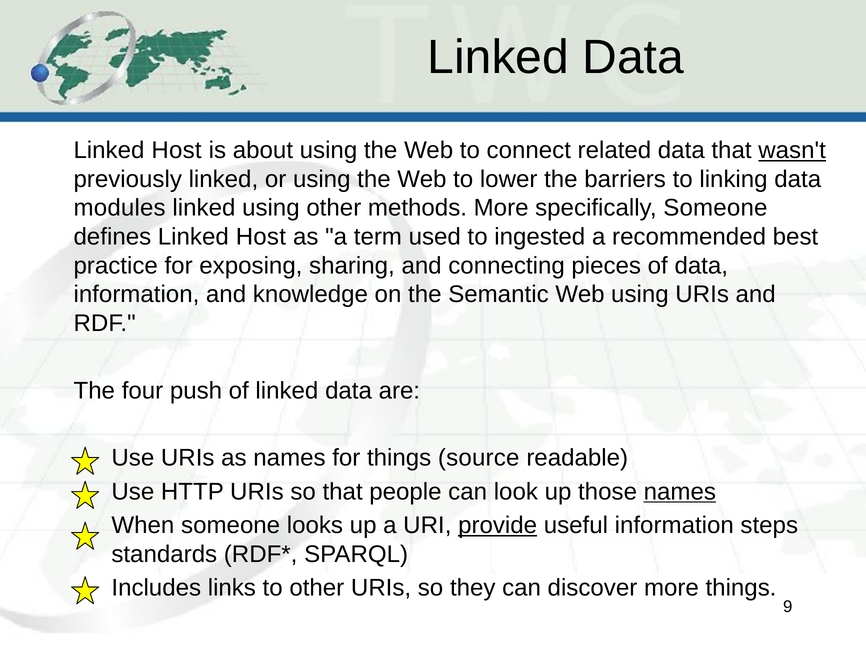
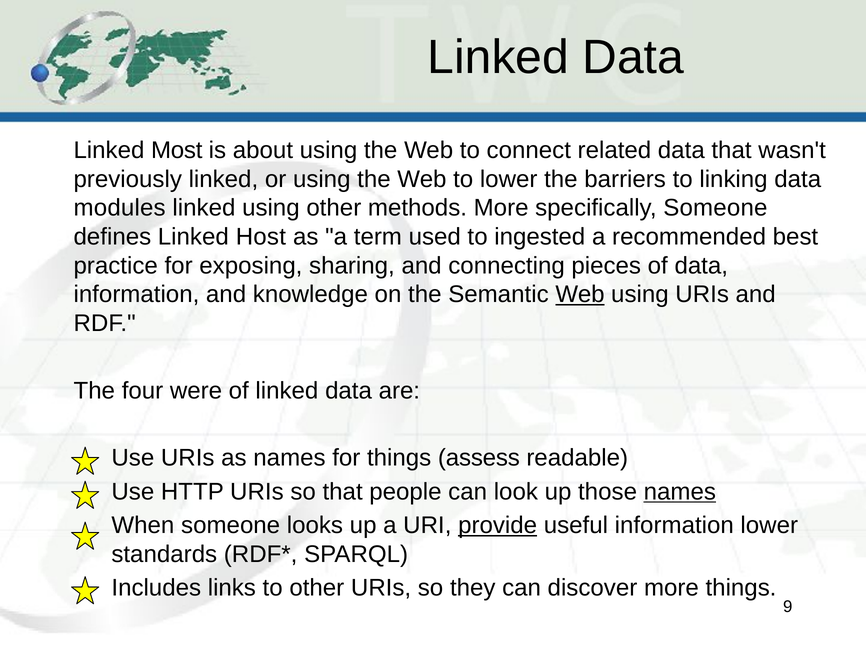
Host at (176, 150): Host -> Most
wasn't underline: present -> none
Web at (580, 295) underline: none -> present
push: push -> were
source: source -> assess
information steps: steps -> lower
